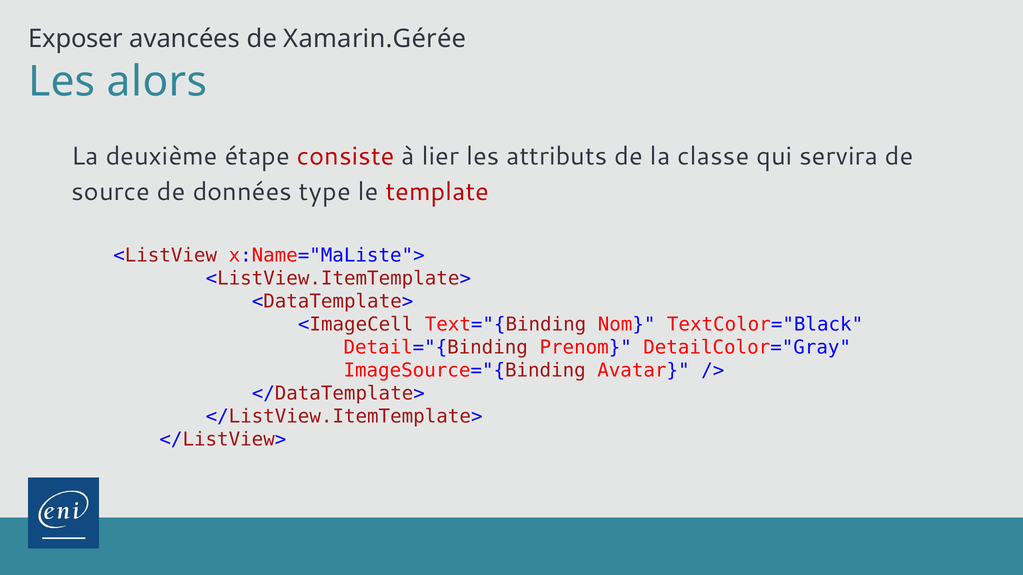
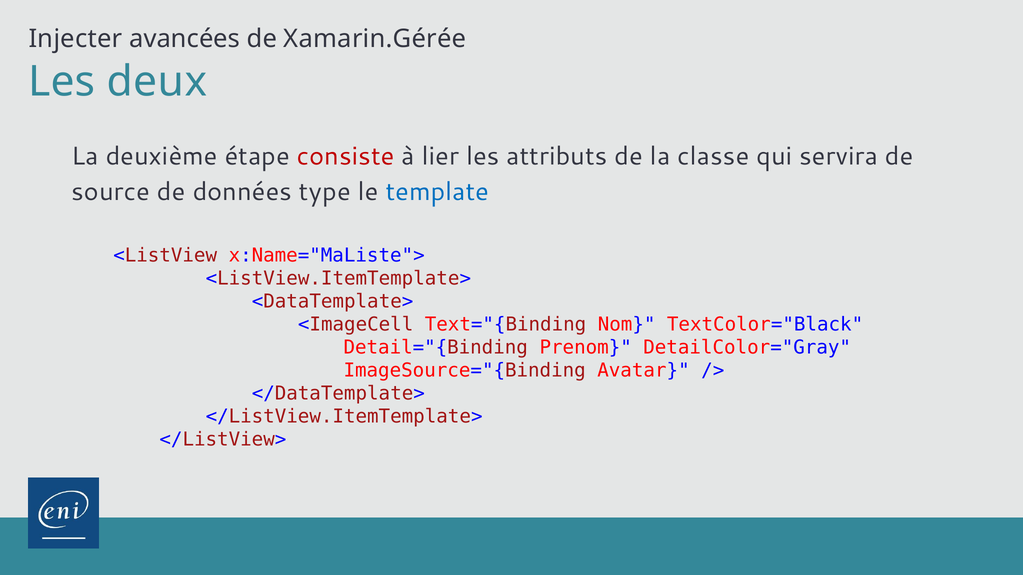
Exposer: Exposer -> Injecter
alors: alors -> deux
template colour: red -> blue
